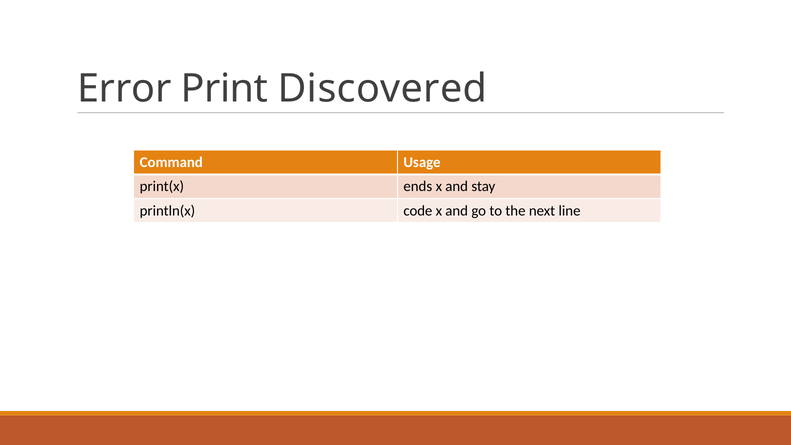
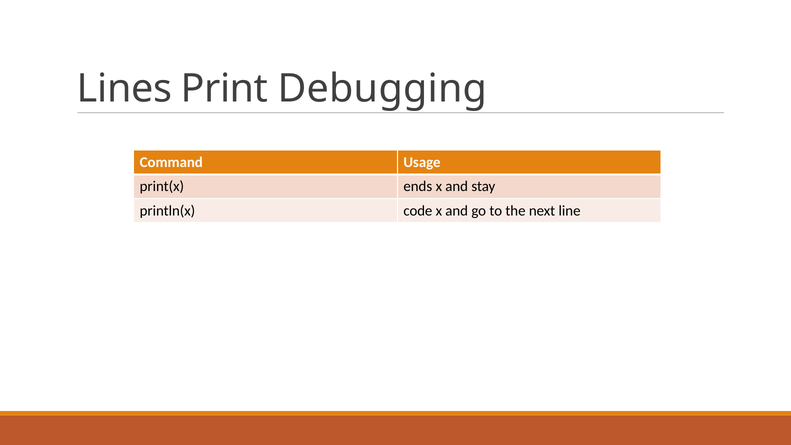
Error: Error -> Lines
Discovered: Discovered -> Debugging
